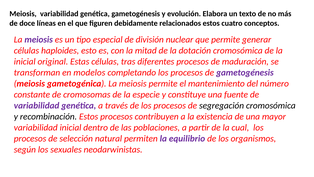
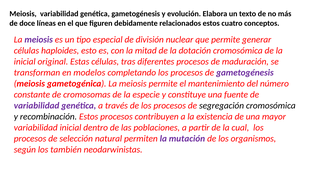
equilibrio: equilibrio -> mutación
sexuales: sexuales -> también
